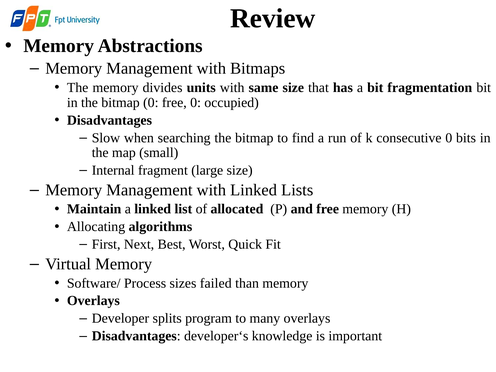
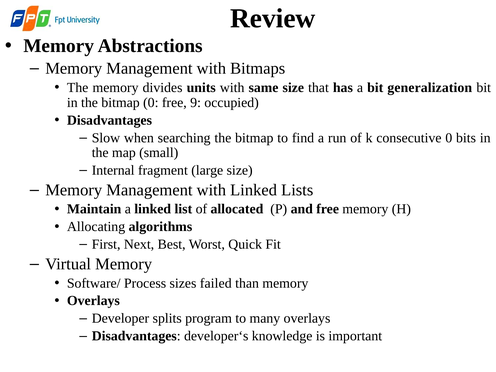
fragmentation: fragmentation -> generalization
free 0: 0 -> 9
